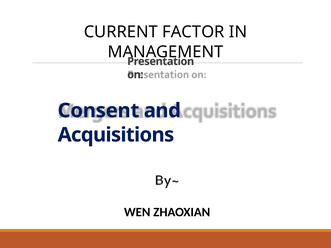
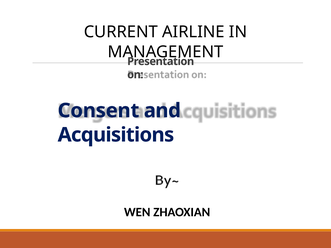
FACTOR: FACTOR -> AIRLINE
